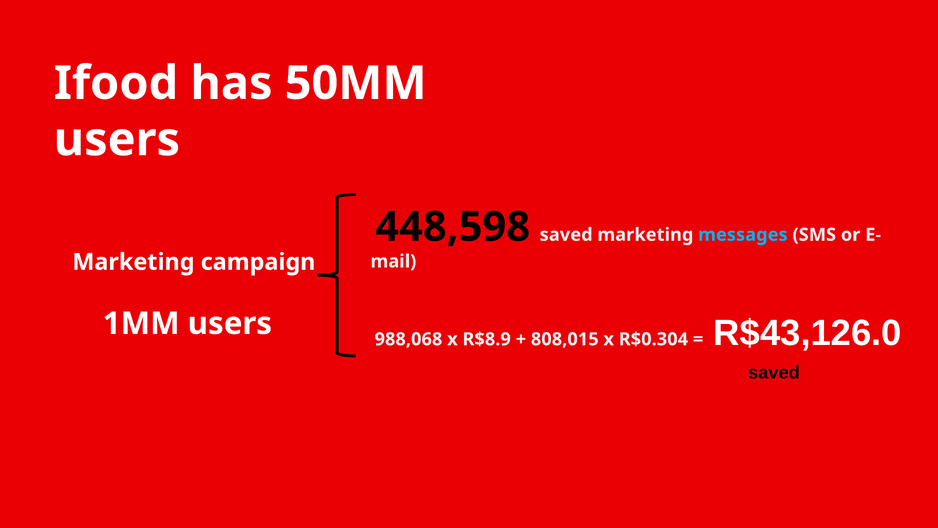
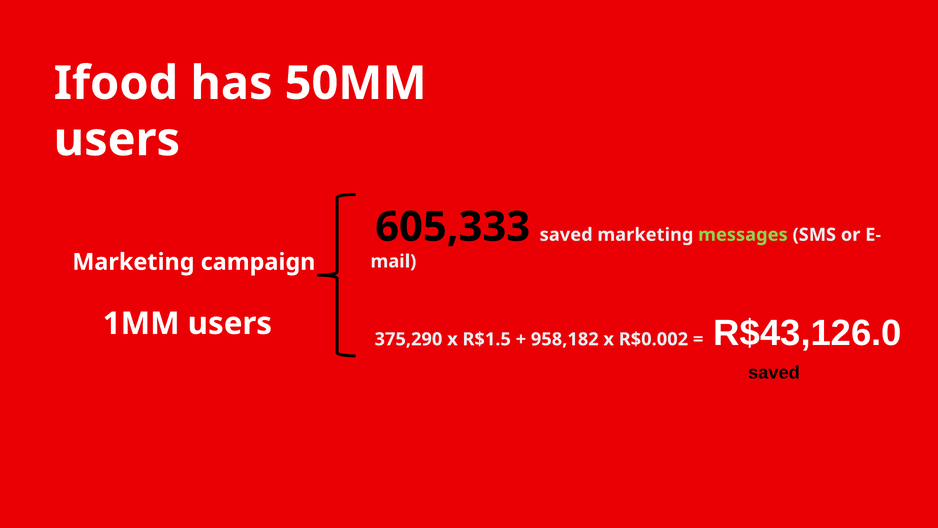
448,598: 448,598 -> 605,333
messages colour: light blue -> light green
988,068: 988,068 -> 375,290
R$8.9: R$8.9 -> R$1.5
808,015: 808,015 -> 958,182
R$0.304: R$0.304 -> R$0.002
